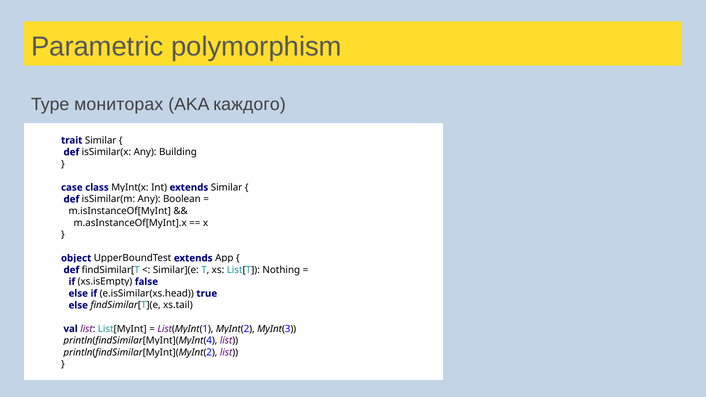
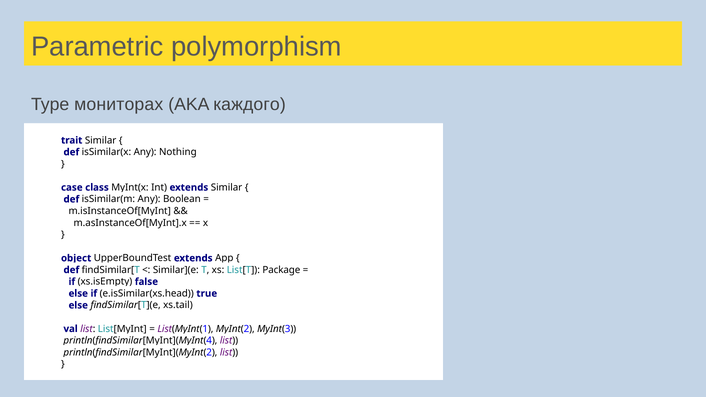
Building: Building -> Nothing
Nothing: Nothing -> Package
